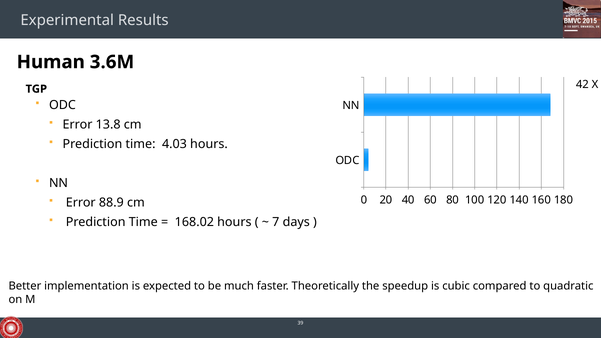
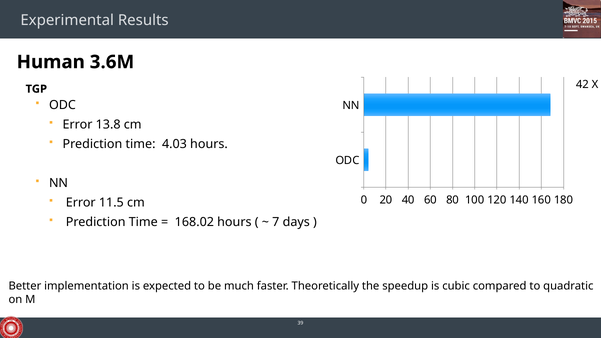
88.9: 88.9 -> 11.5
